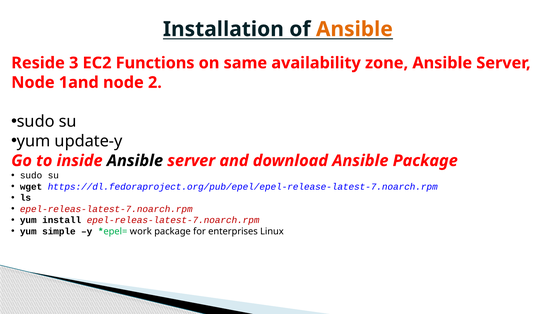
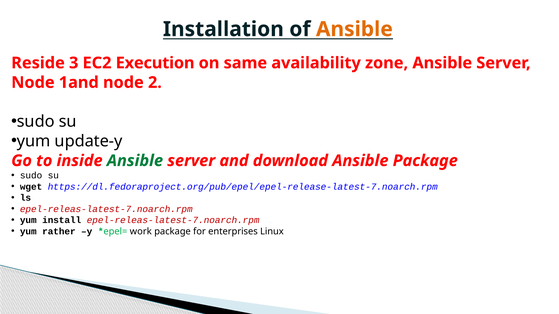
Functions: Functions -> Execution
Ansible at (135, 161) colour: black -> green
simple: simple -> rather
